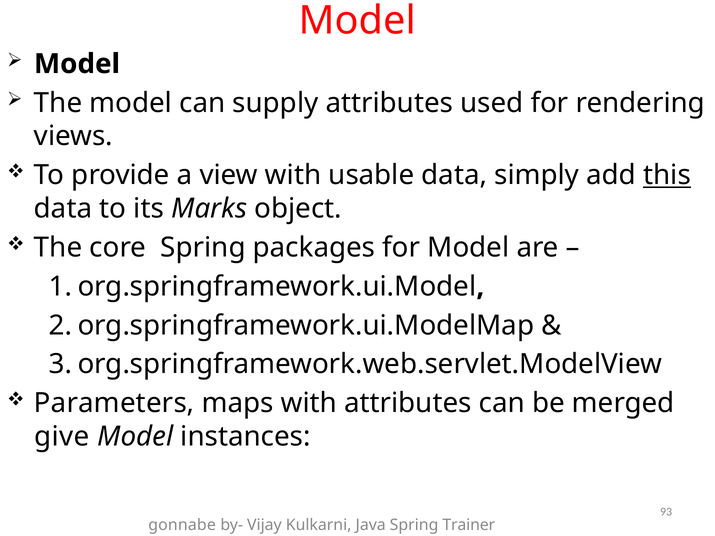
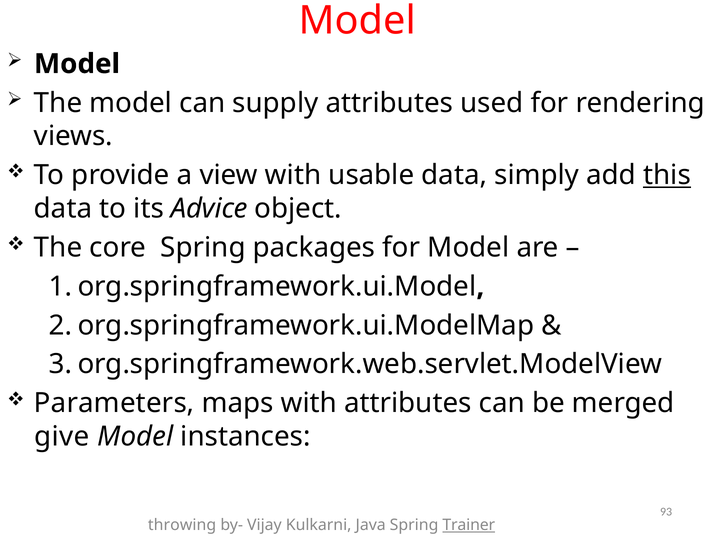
Marks: Marks -> Advice
gonnabe: gonnabe -> throwing
Trainer underline: none -> present
